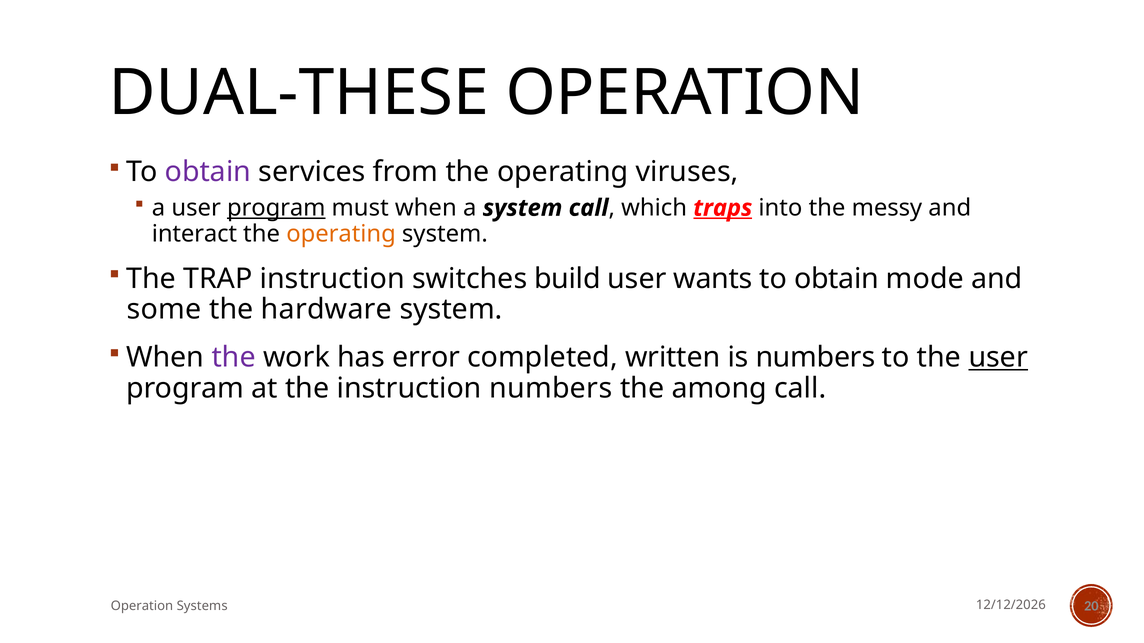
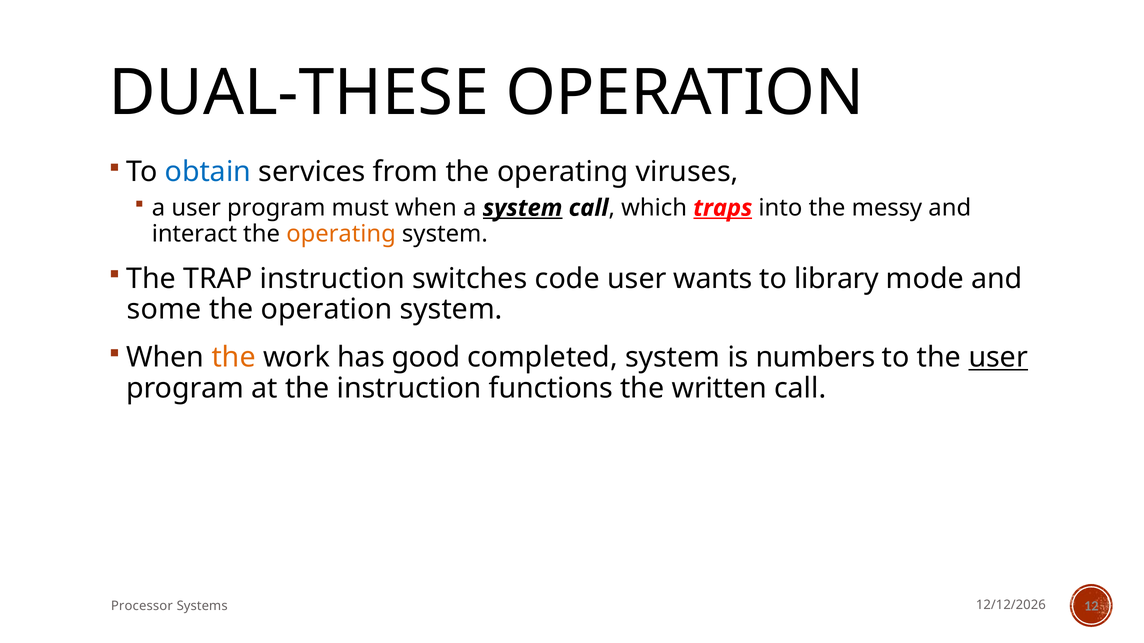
obtain at (208, 172) colour: purple -> blue
program at (276, 208) underline: present -> none
system at (523, 208) underline: none -> present
build: build -> code
obtain at (837, 279): obtain -> library
the hardware: hardware -> operation
the at (234, 358) colour: purple -> orange
error: error -> good
completed written: written -> system
instruction numbers: numbers -> functions
among: among -> written
Operation at (142, 607): Operation -> Processor
20: 20 -> 12
